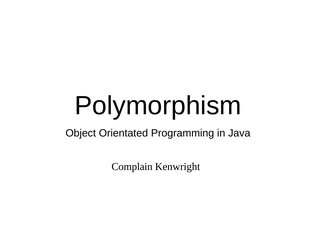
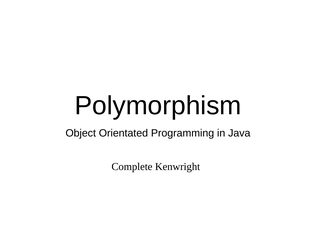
Complain: Complain -> Complete
